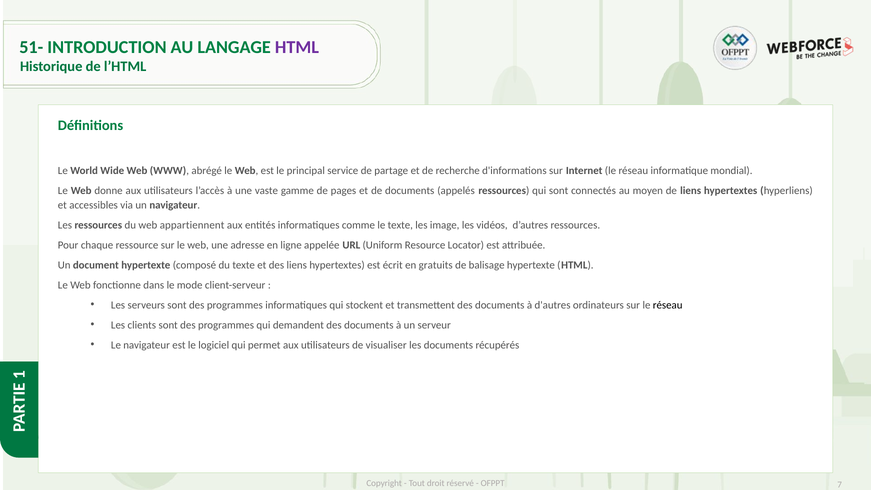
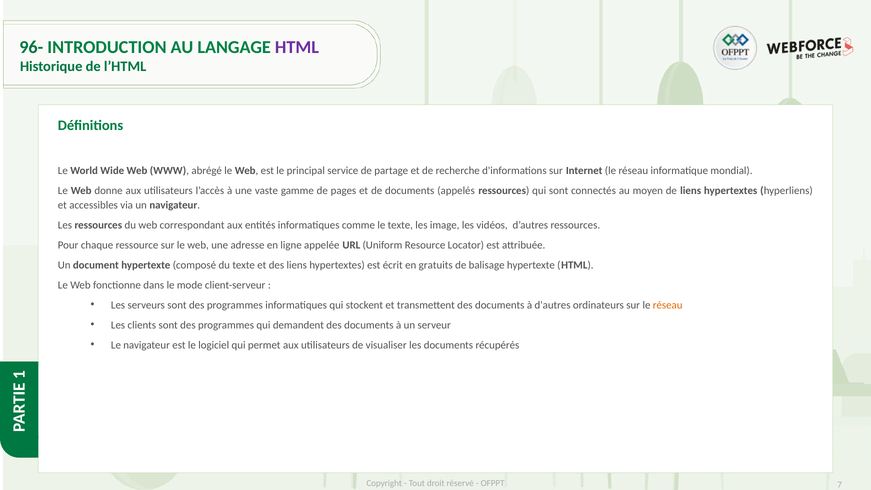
51-: 51- -> 96-
appartiennent: appartiennent -> correspondant
réseau at (668, 305) colour: black -> orange
